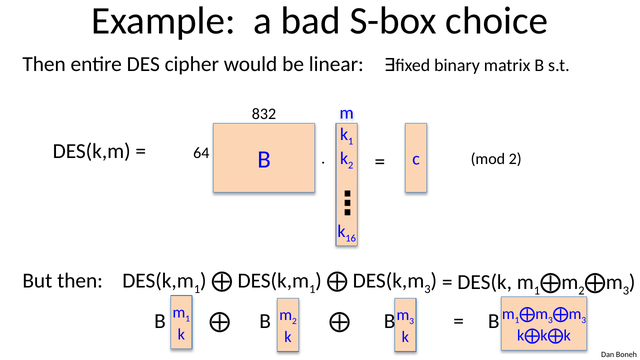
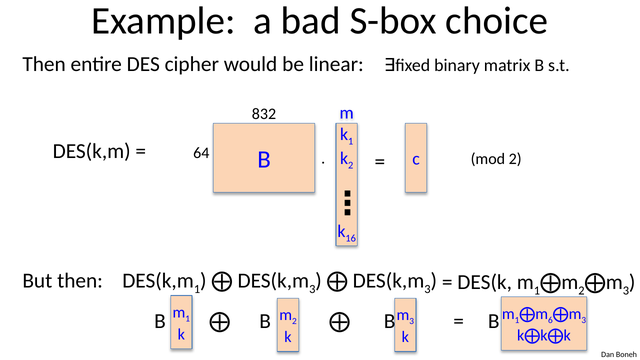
1 at (312, 289): 1 -> 3
3 at (550, 320): 3 -> 6
